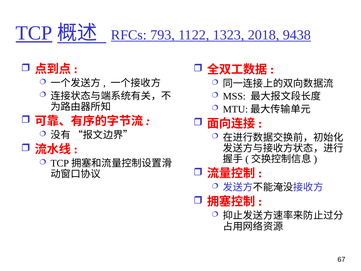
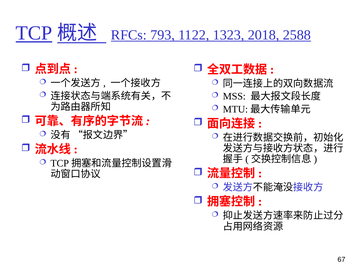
9438: 9438 -> 2588
